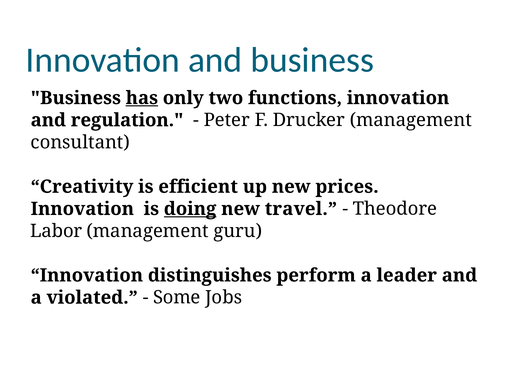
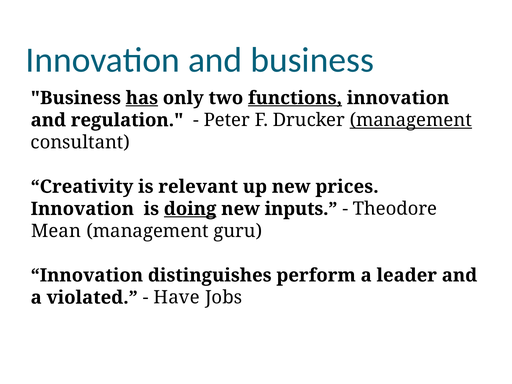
functions underline: none -> present
management at (411, 120) underline: none -> present
efficient: efficient -> relevant
travel: travel -> inputs
Labor: Labor -> Mean
Some: Some -> Have
